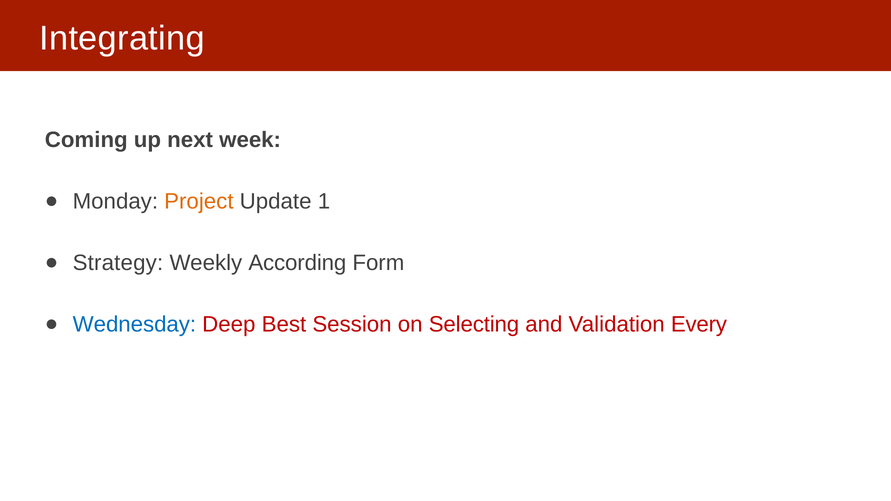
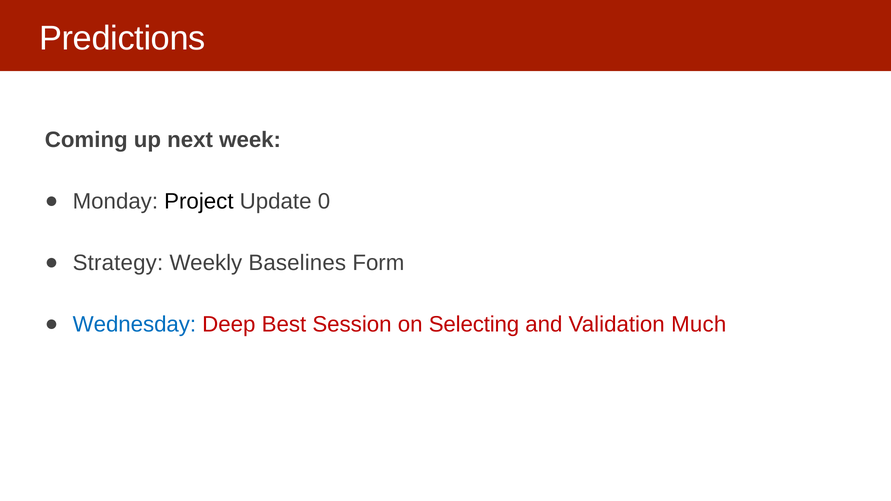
Integrating: Integrating -> Predictions
Project colour: orange -> black
1: 1 -> 0
According: According -> Baselines
Every: Every -> Much
